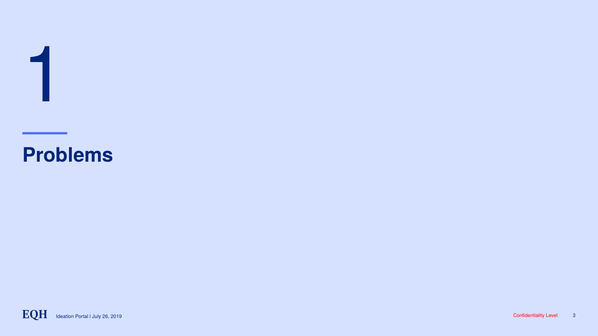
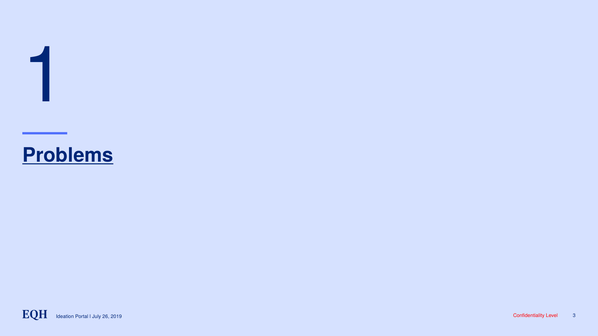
Problems underline: none -> present
